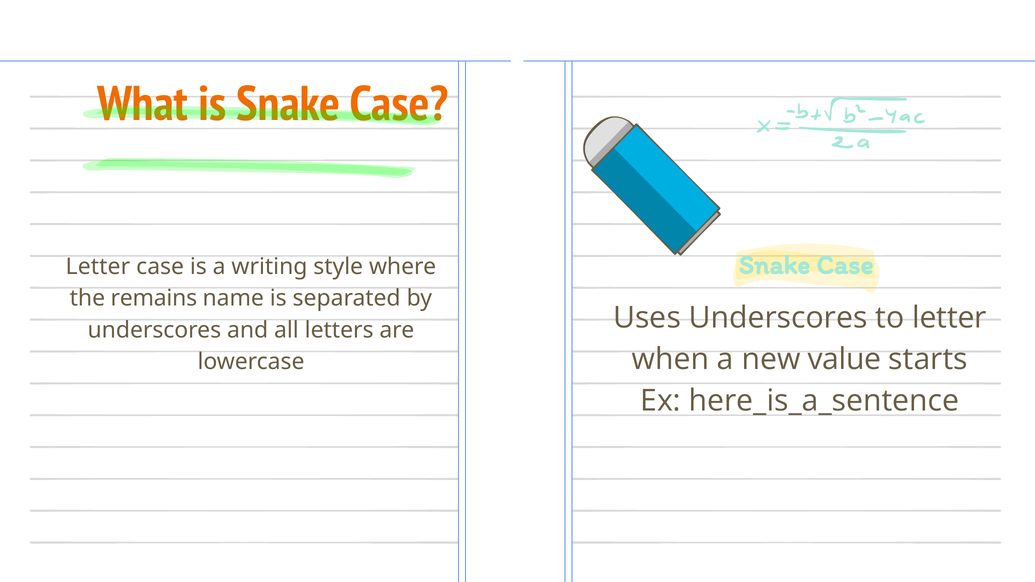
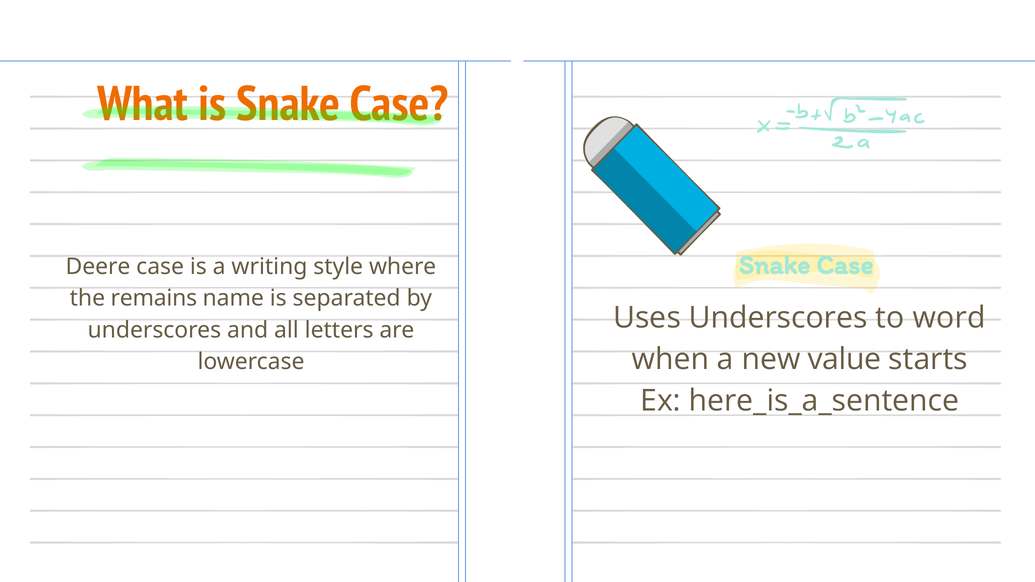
Letter at (98, 267): Letter -> Deere
to letter: letter -> word
